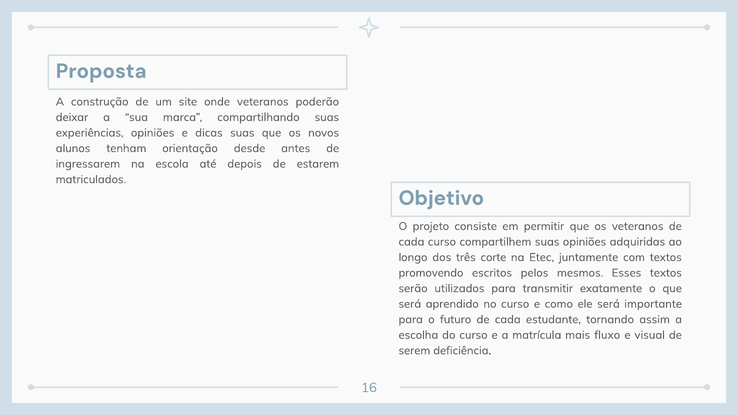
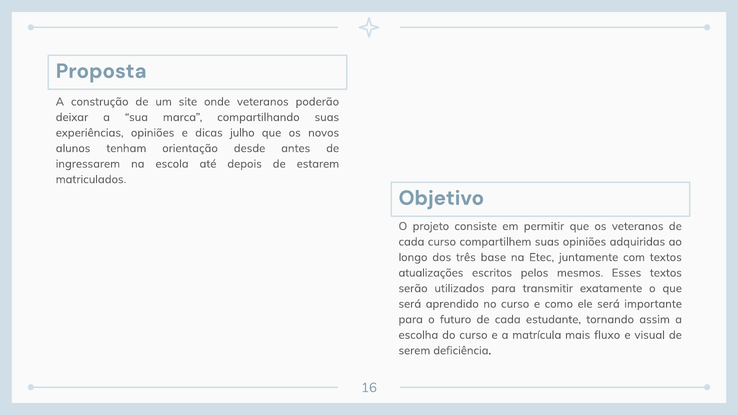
dicas suas: suas -> julho
corte: corte -> base
promovendo: promovendo -> atualizações
